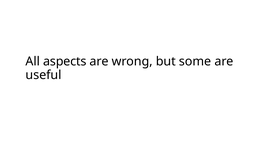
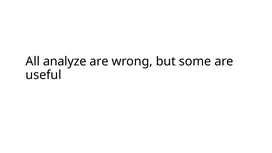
aspects: aspects -> analyze
